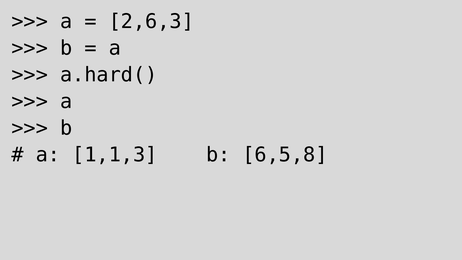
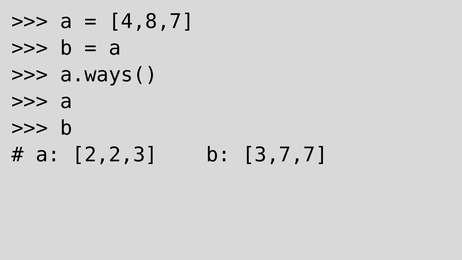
2,6,3: 2,6,3 -> 4,8,7
a.hard(: a.hard( -> a.ways(
1,1,3: 1,1,3 -> 2,2,3
6,5,8: 6,5,8 -> 3,7,7
